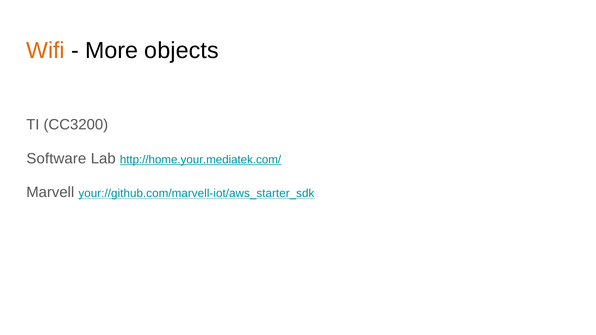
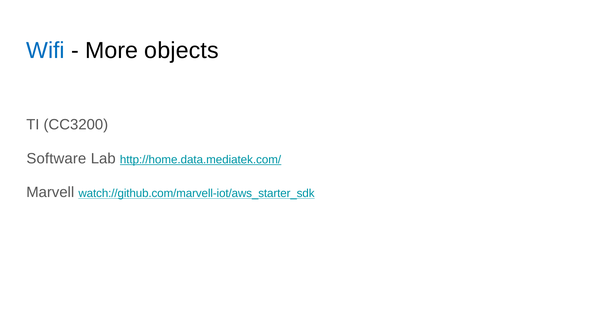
Wifi colour: orange -> blue
http://home.your.mediatek.com/: http://home.your.mediatek.com/ -> http://home.data.mediatek.com/
your://github.com/marvell-iot/aws_starter_sdk: your://github.com/marvell-iot/aws_starter_sdk -> watch://github.com/marvell-iot/aws_starter_sdk
